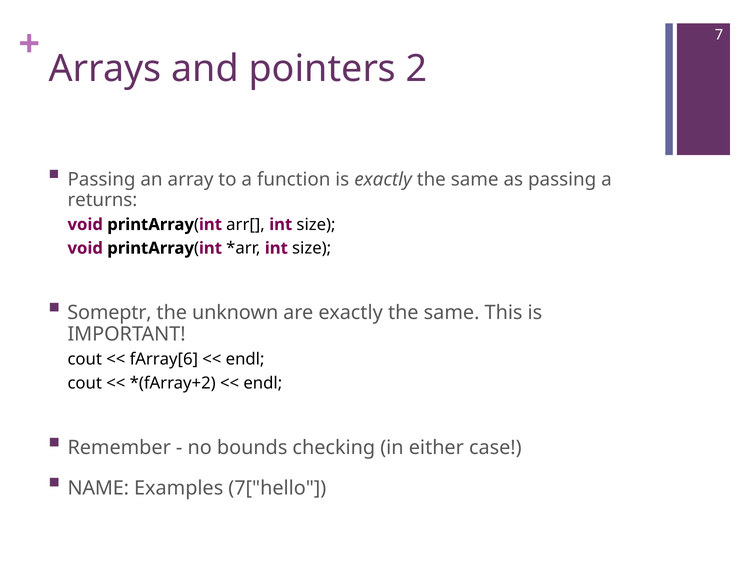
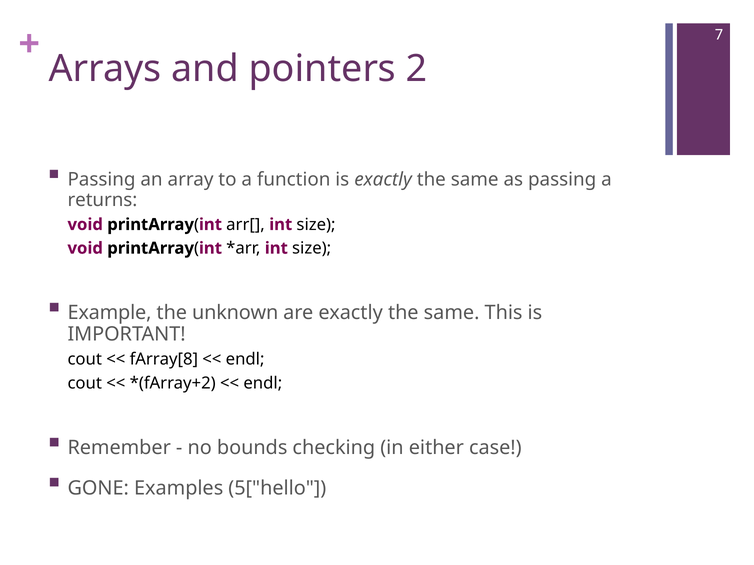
Someptr: Someptr -> Example
fArray[6: fArray[6 -> fArray[8
NAME: NAME -> GONE
7["hello: 7["hello -> 5["hello
